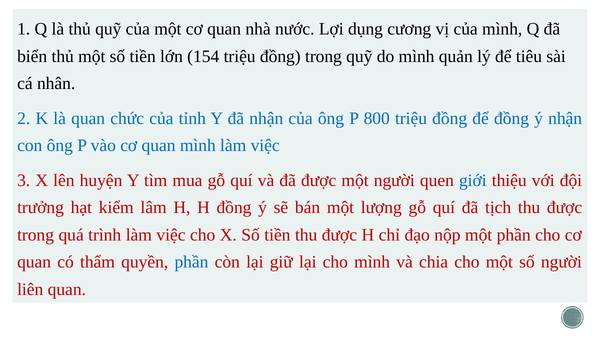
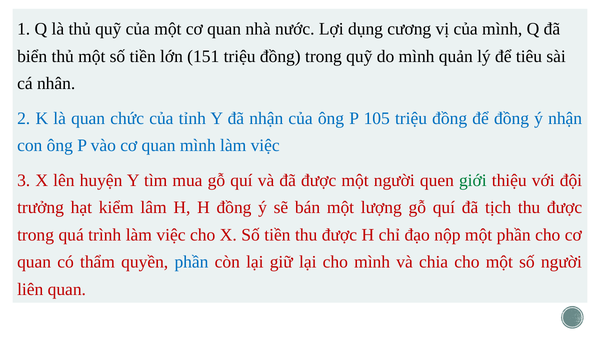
154: 154 -> 151
800: 800 -> 105
giới colour: blue -> green
